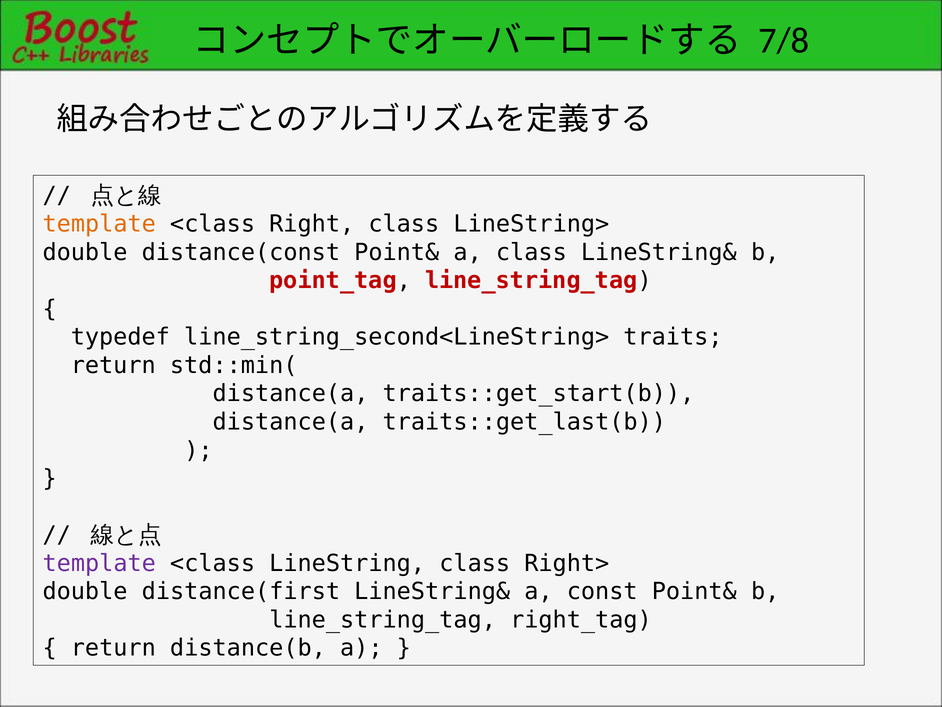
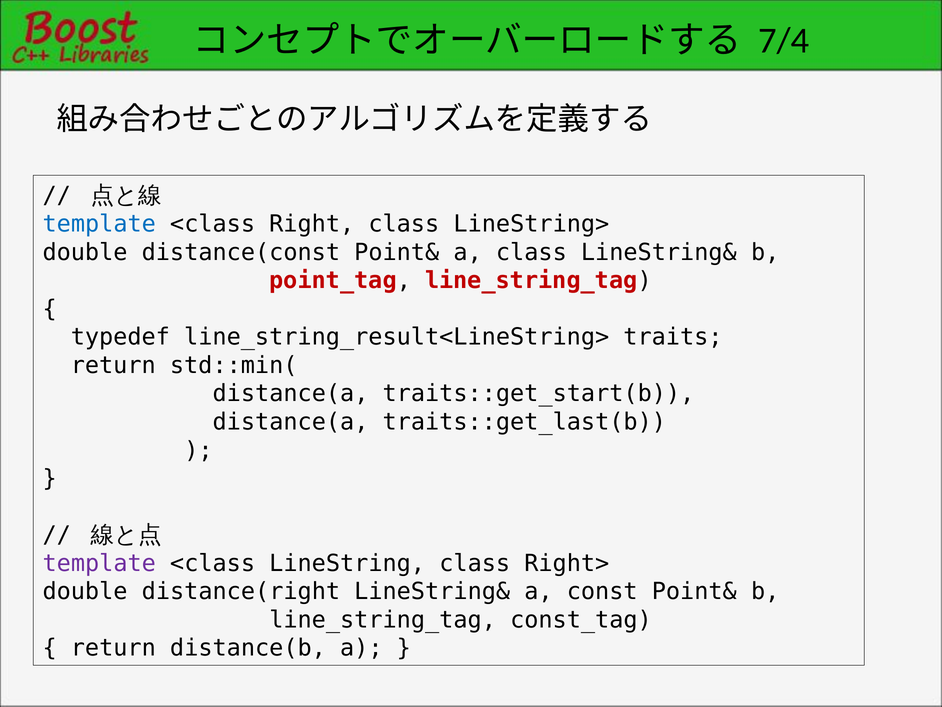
7/8: 7/8 -> 7/4
template at (99, 224) colour: orange -> blue
line_string_second<LineString>: line_string_second<LineString> -> line_string_result<LineString>
distance(first: distance(first -> distance(right
right_tag: right_tag -> const_tag
